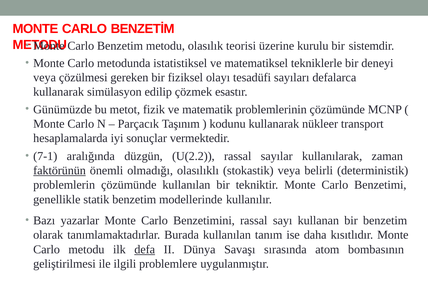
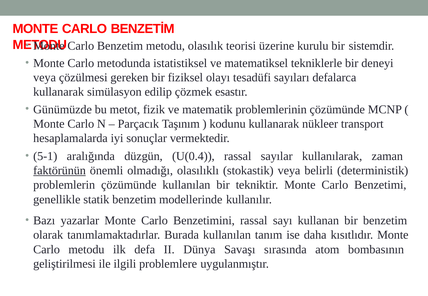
7-1: 7-1 -> 5-1
U(2.2: U(2.2 -> U(0.4
defa underline: present -> none
